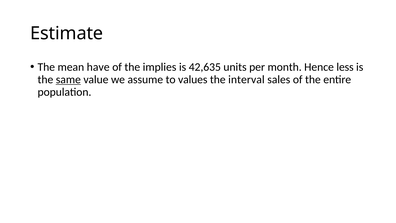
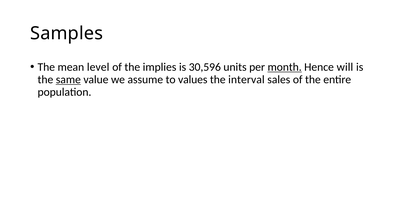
Estimate: Estimate -> Samples
have: have -> level
42,635: 42,635 -> 30,596
month underline: none -> present
less: less -> will
